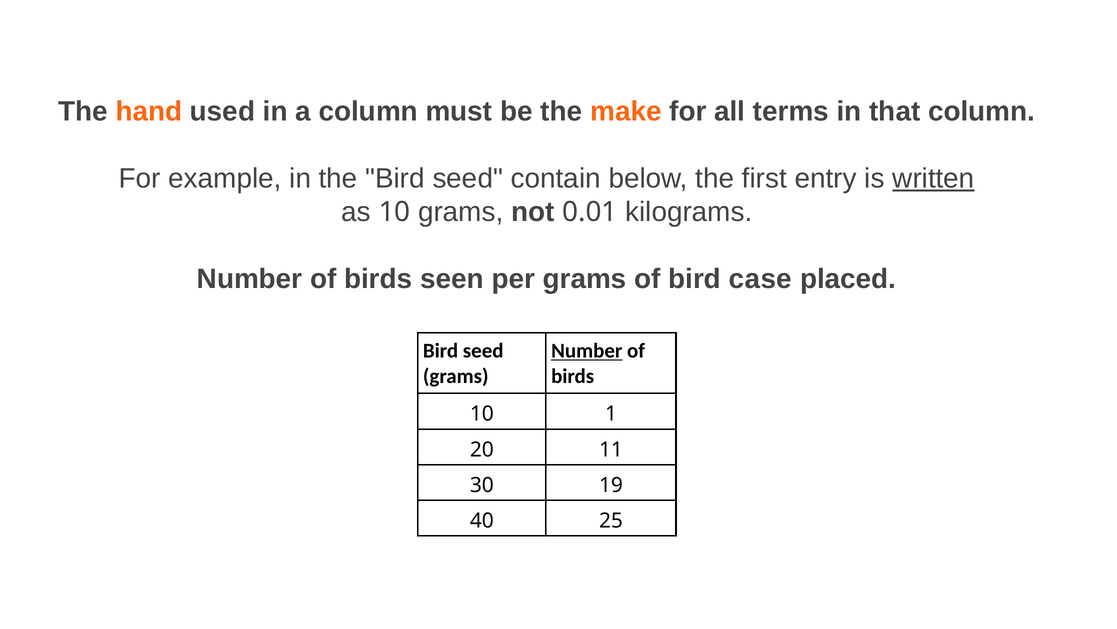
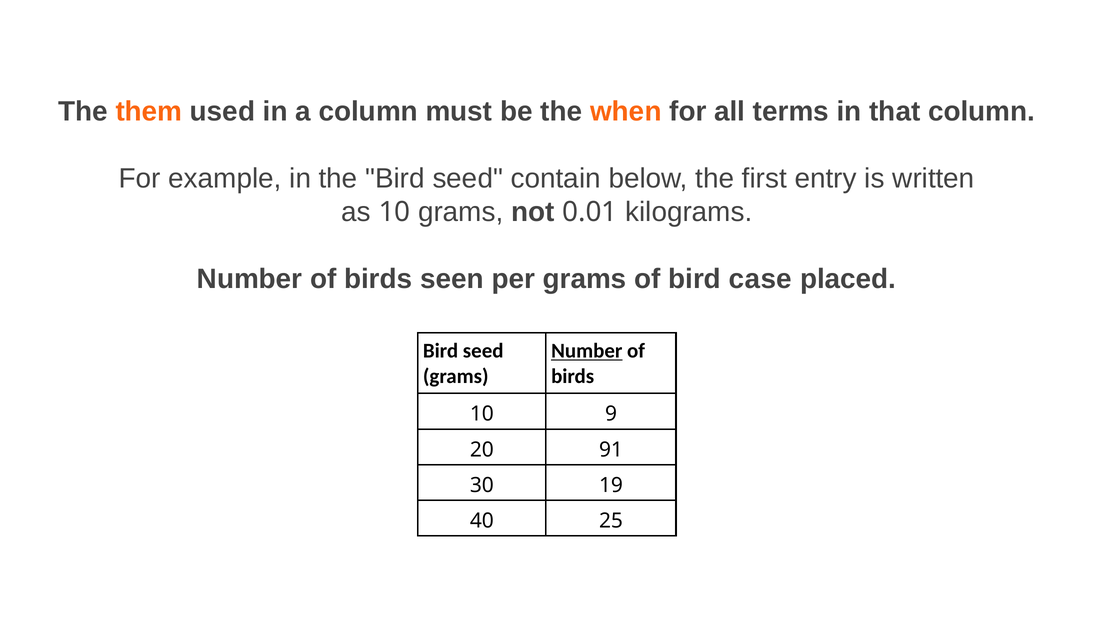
hand: hand -> them
make: make -> when
written underline: present -> none
1: 1 -> 9
11: 11 -> 91
